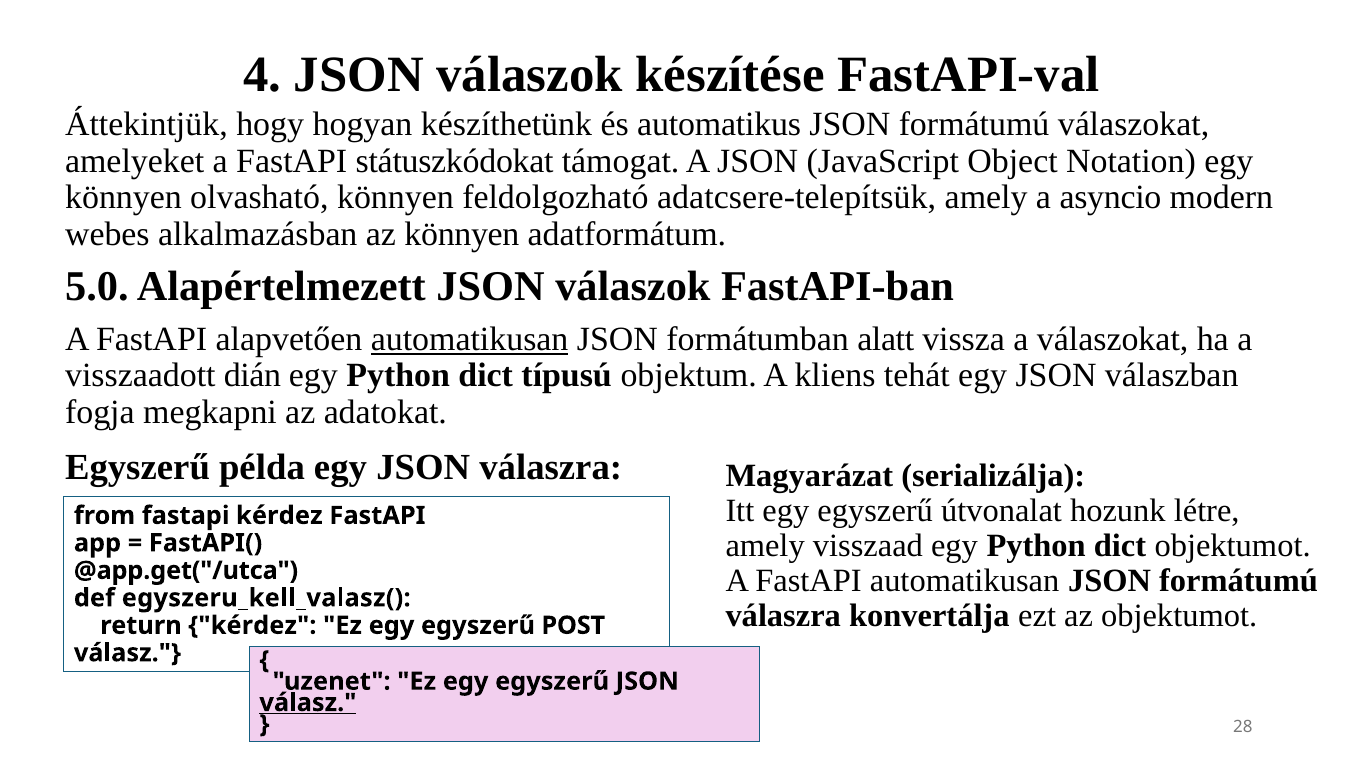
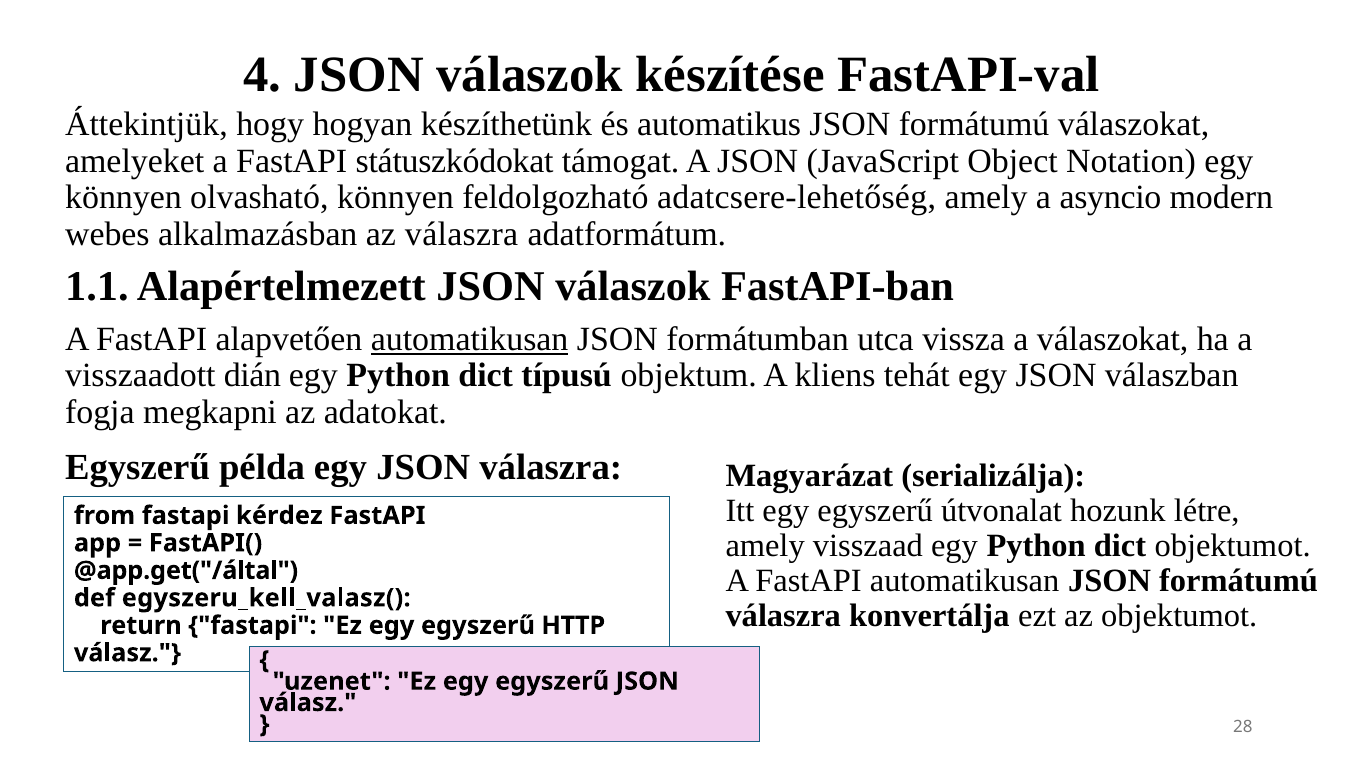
adatcsere-telepítsük: adatcsere-telepítsük -> adatcsere-lehetőség
az könnyen: könnyen -> válaszra
5.0: 5.0 -> 1.1
alatt: alatt -> utca
@app.get("/utca: @app.get("/utca -> @app.get("/által
return kérdez: kérdez -> fastapi
POST: POST -> HTTP
válasz at (308, 702) underline: present -> none
